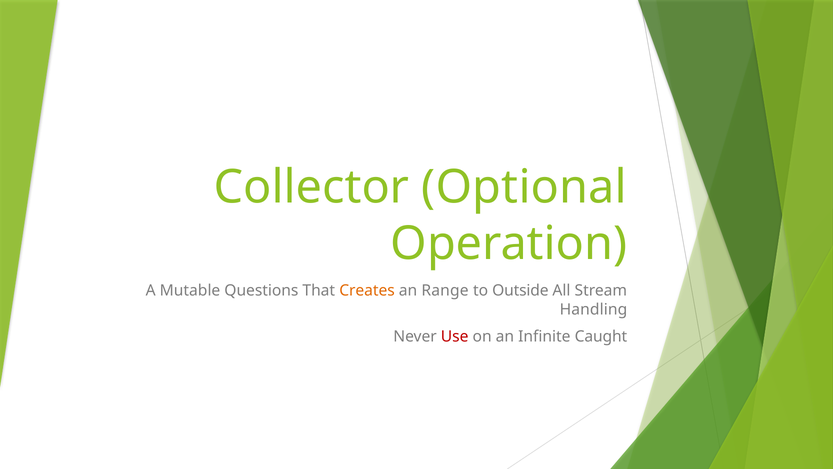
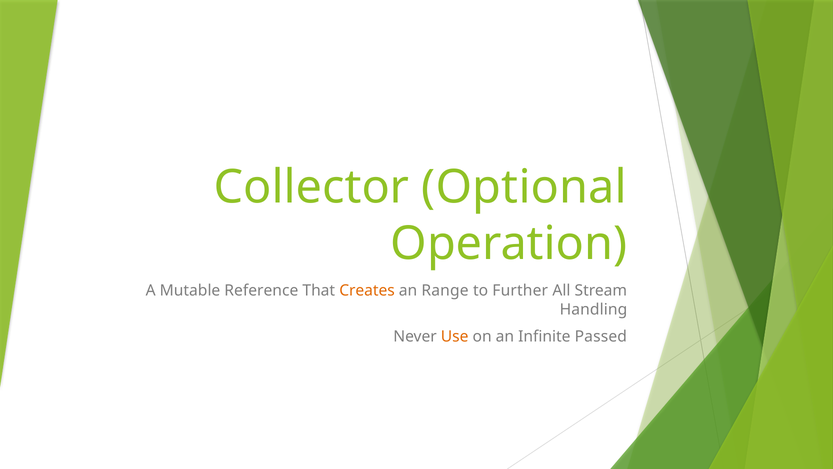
Questions: Questions -> Reference
Outside: Outside -> Further
Use colour: red -> orange
Caught: Caught -> Passed
